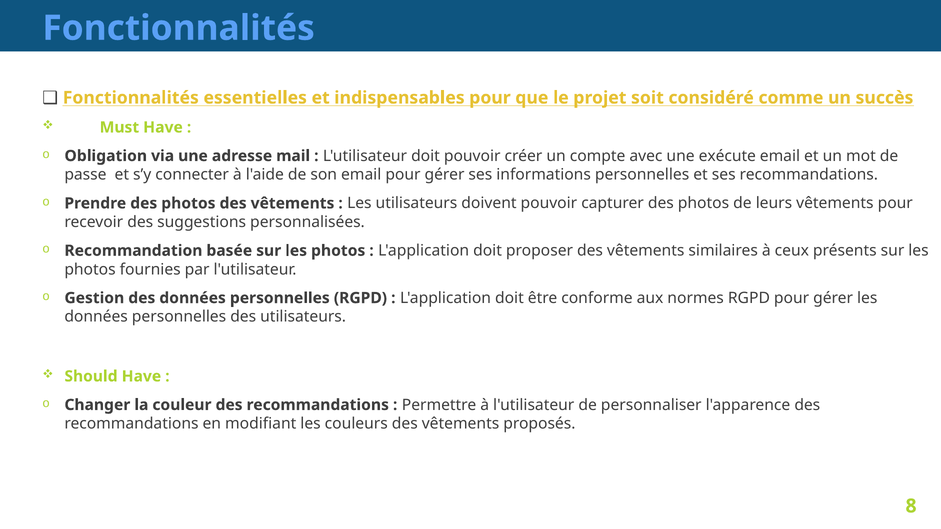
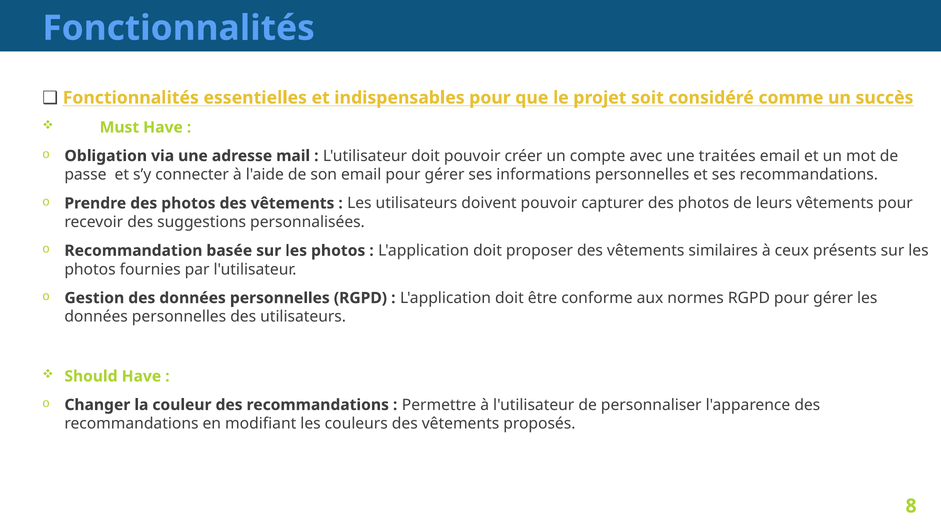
exécute: exécute -> traitées
